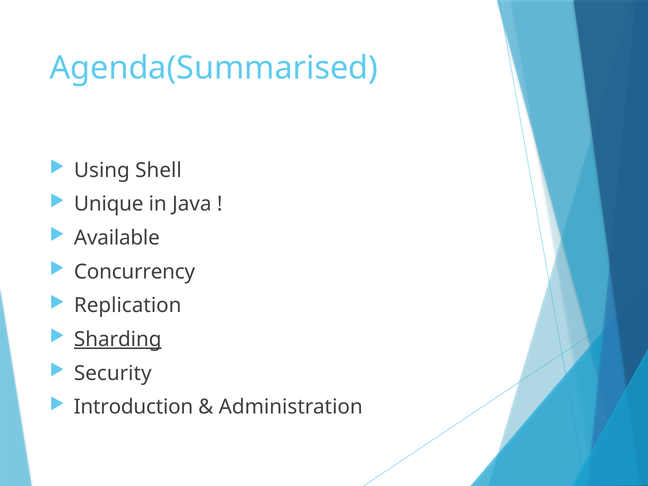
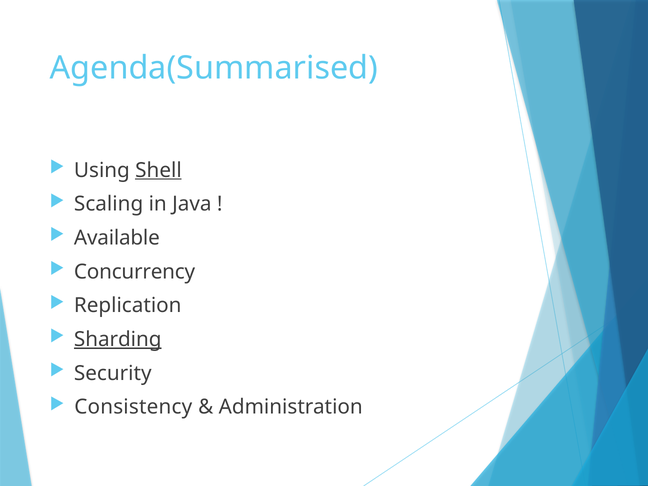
Shell underline: none -> present
Unique: Unique -> Scaling
Introduction: Introduction -> Consistency
